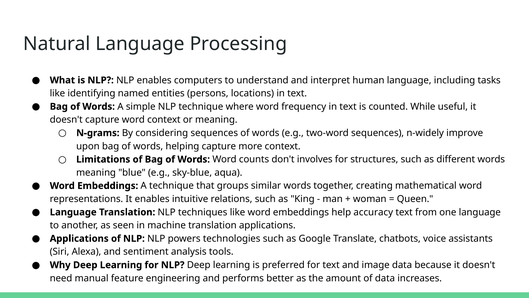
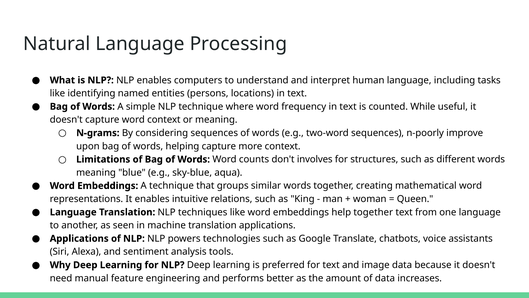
n-widely: n-widely -> n-poorly
help accuracy: accuracy -> together
